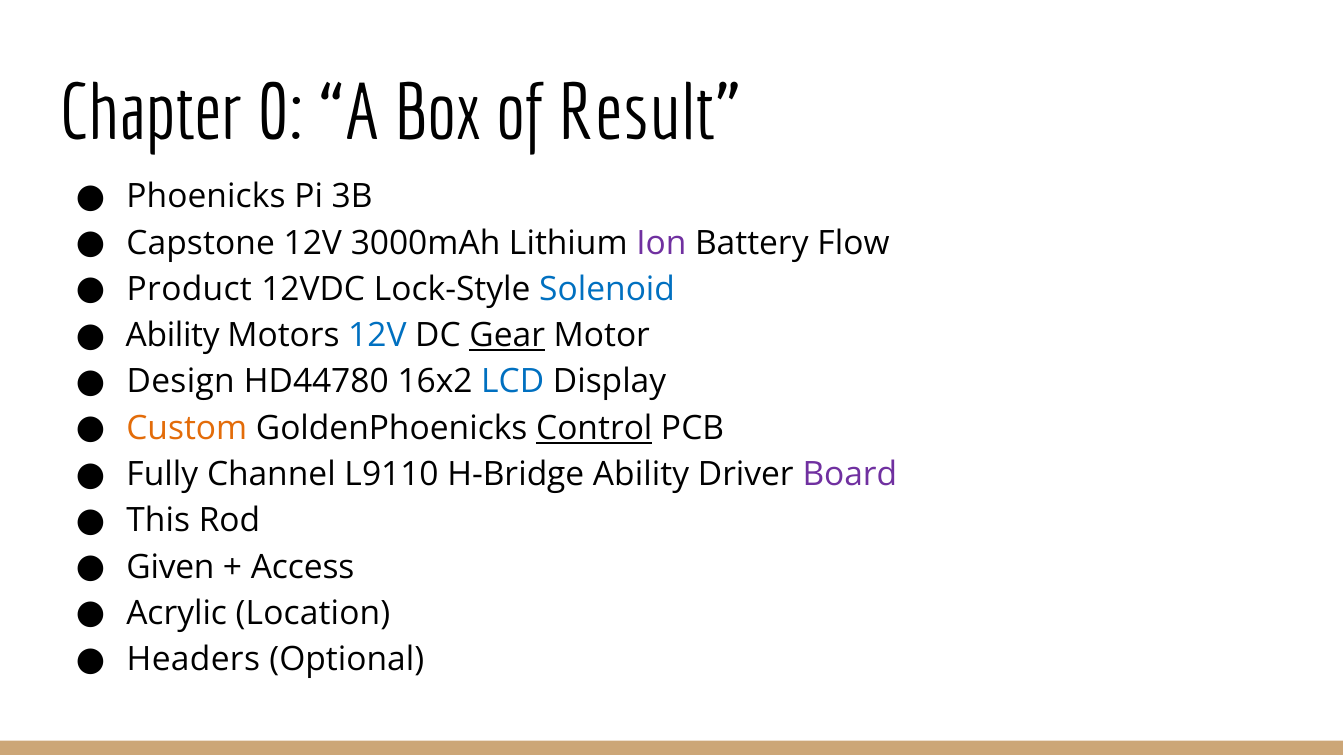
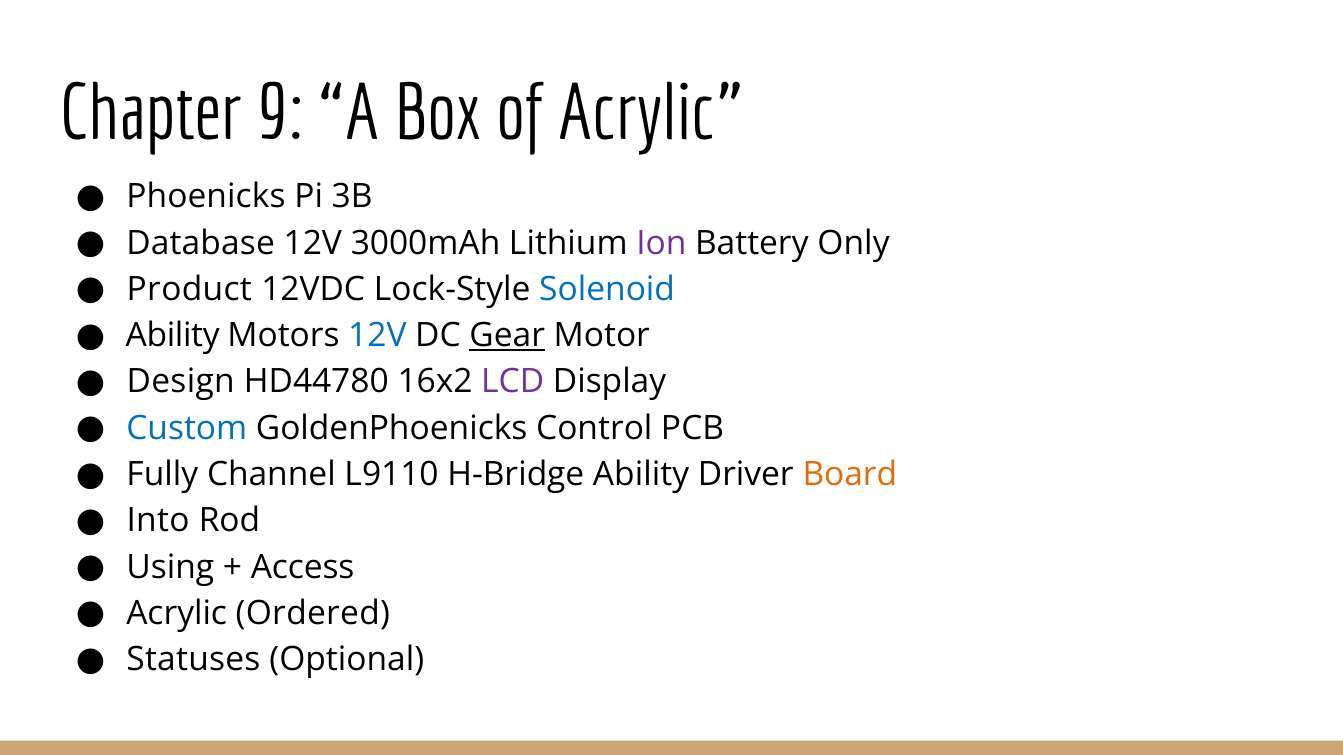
0: 0 -> 9
of Result: Result -> Acrylic
Capstone: Capstone -> Database
Flow: Flow -> Only
LCD colour: blue -> purple
Custom colour: orange -> blue
Control underline: present -> none
Board colour: purple -> orange
This: This -> Into
Given: Given -> Using
Location: Location -> Ordered
Headers: Headers -> Statuses
